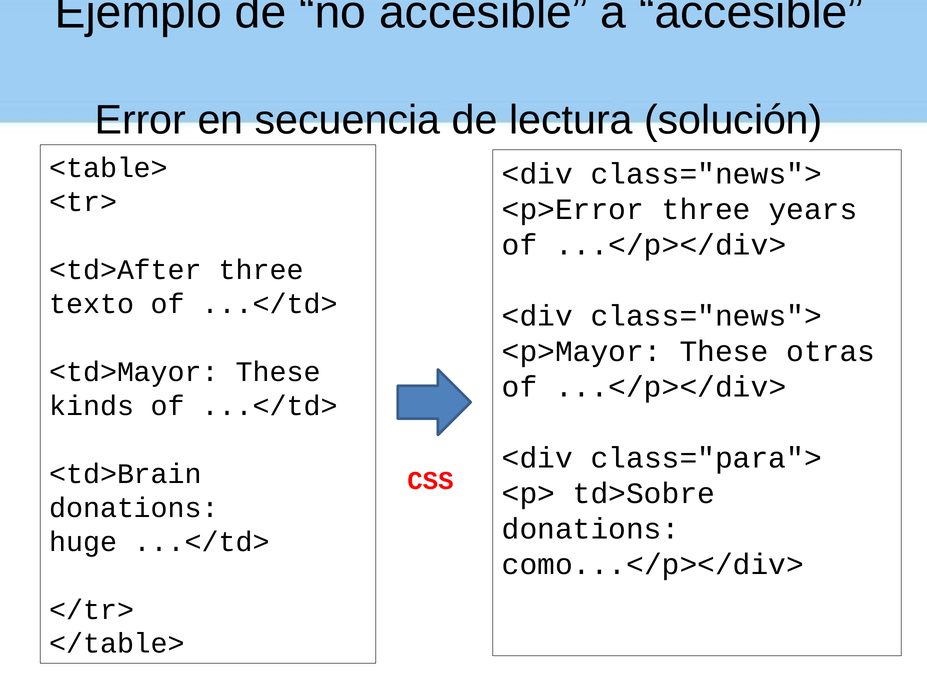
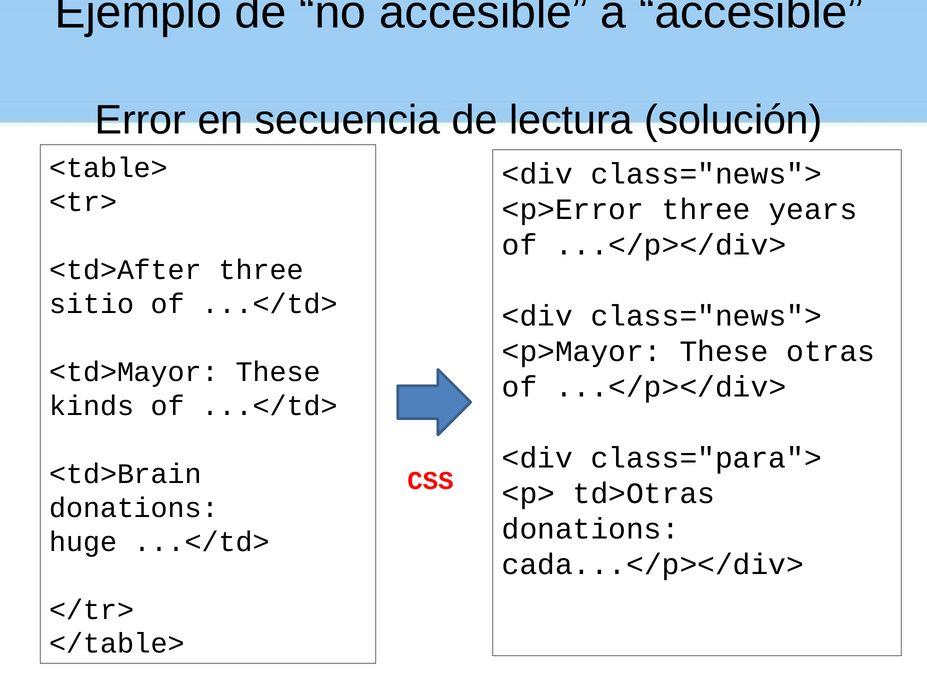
texto: texto -> sitio
td>Sobre: td>Sobre -> td>Otras
como...</p></div>: como...</p></div> -> cada...</p></div>
